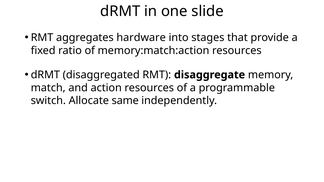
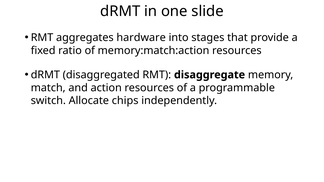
same: same -> chips
